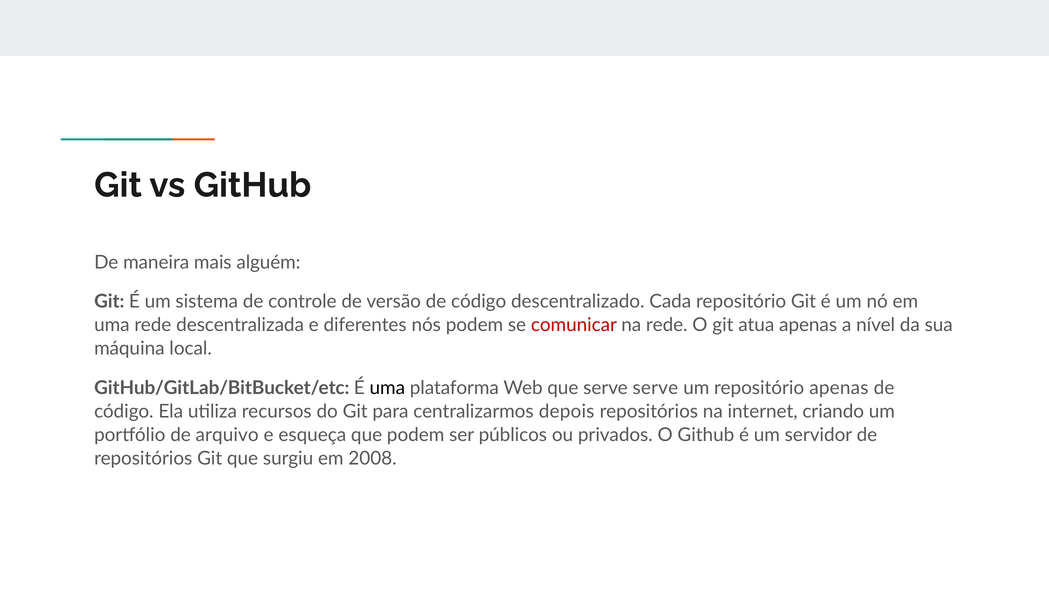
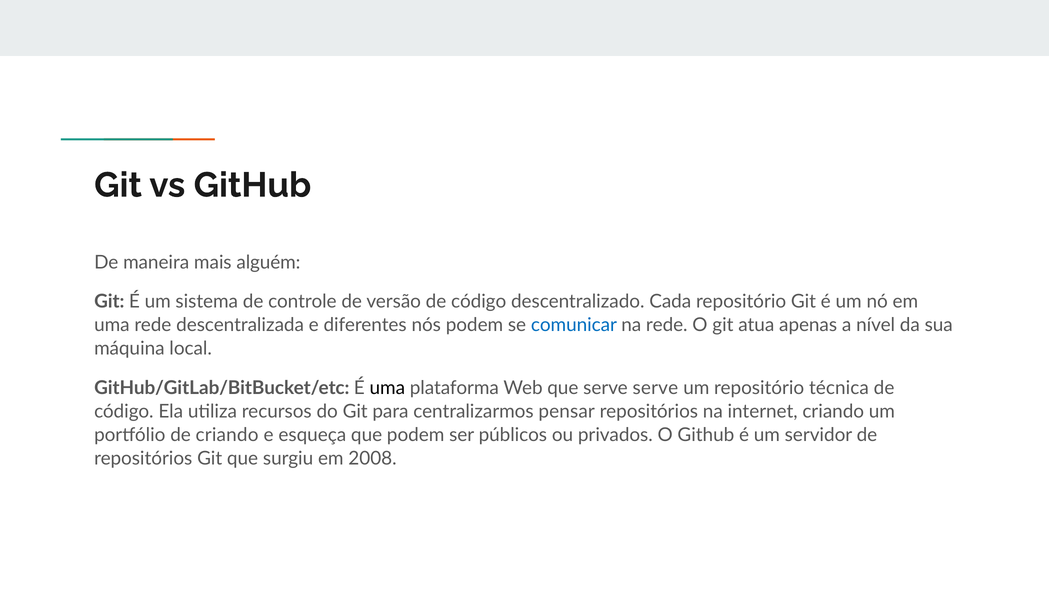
comunicar colour: red -> blue
repositório apenas: apenas -> técnica
depois: depois -> pensar
de arquivo: arquivo -> criando
